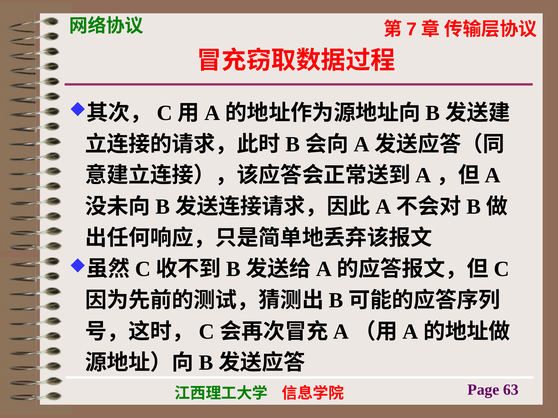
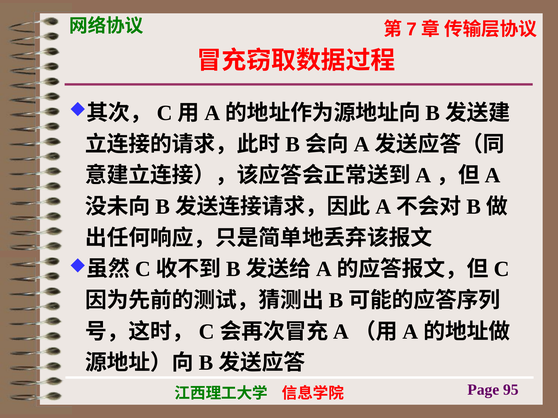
63: 63 -> 95
